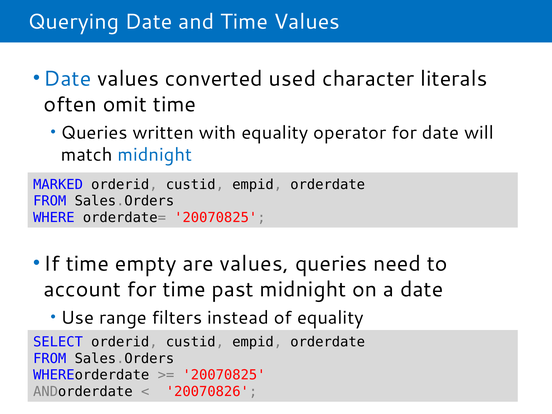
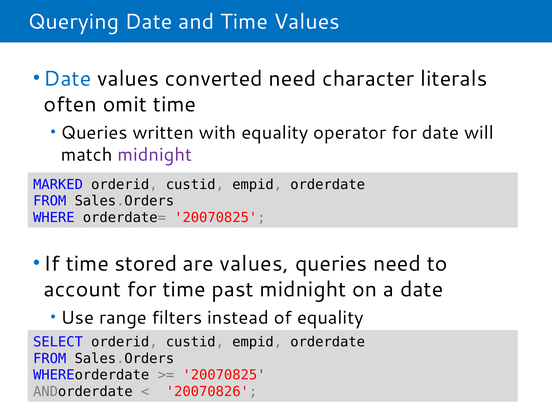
converted used: used -> need
midnight at (155, 155) colour: blue -> purple
empty: empty -> stored
